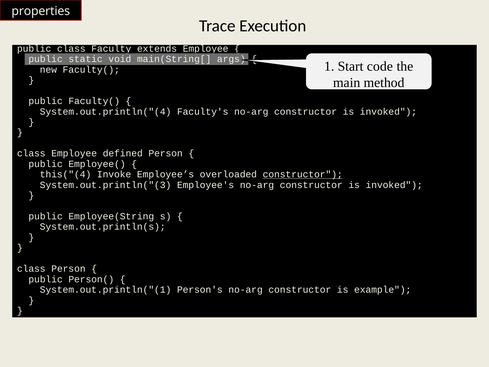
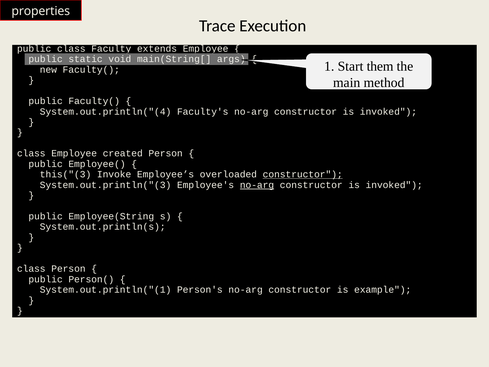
code: code -> them
defined: defined -> created
this("(4: this("(4 -> this("(3
no-arg at (257, 185) underline: none -> present
